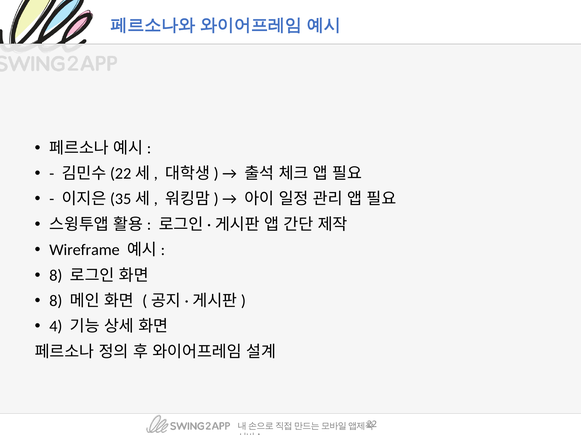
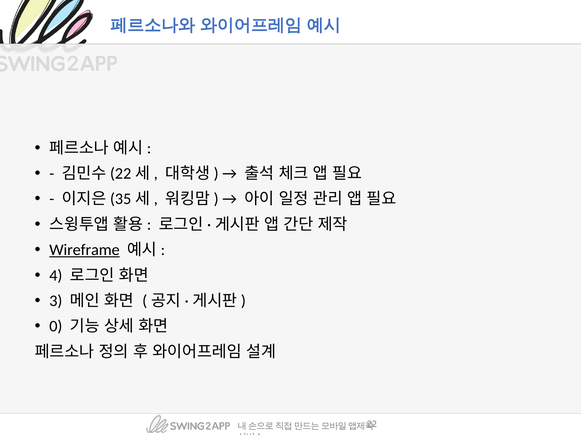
Wireframe underline: none -> present
8 at (56, 276): 8 -> 4
8 at (56, 301): 8 -> 3
4: 4 -> 0
